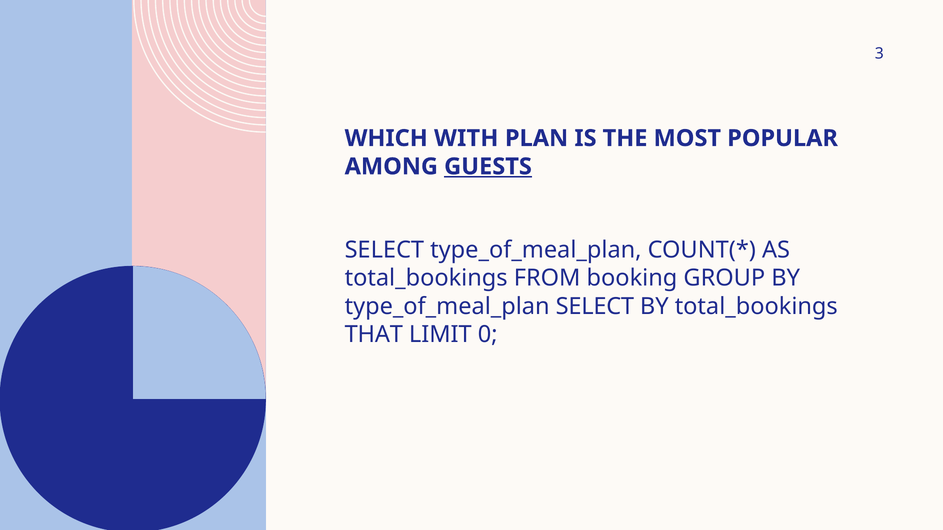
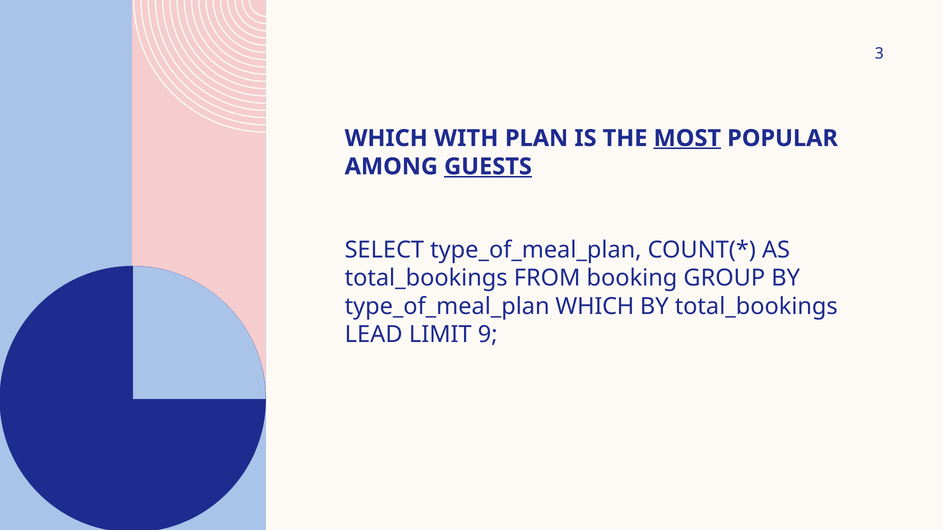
MOST underline: none -> present
type_of_meal_plan SELECT: SELECT -> WHICH
THAT: THAT -> LEAD
0: 0 -> 9
